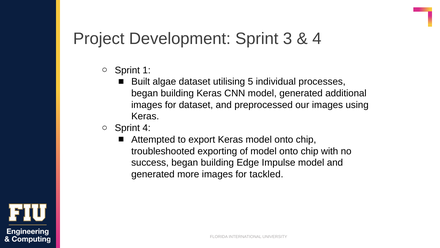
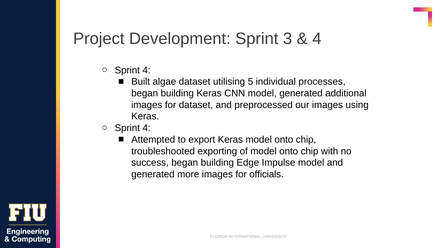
1 at (147, 70): 1 -> 4
tackled: tackled -> officials
